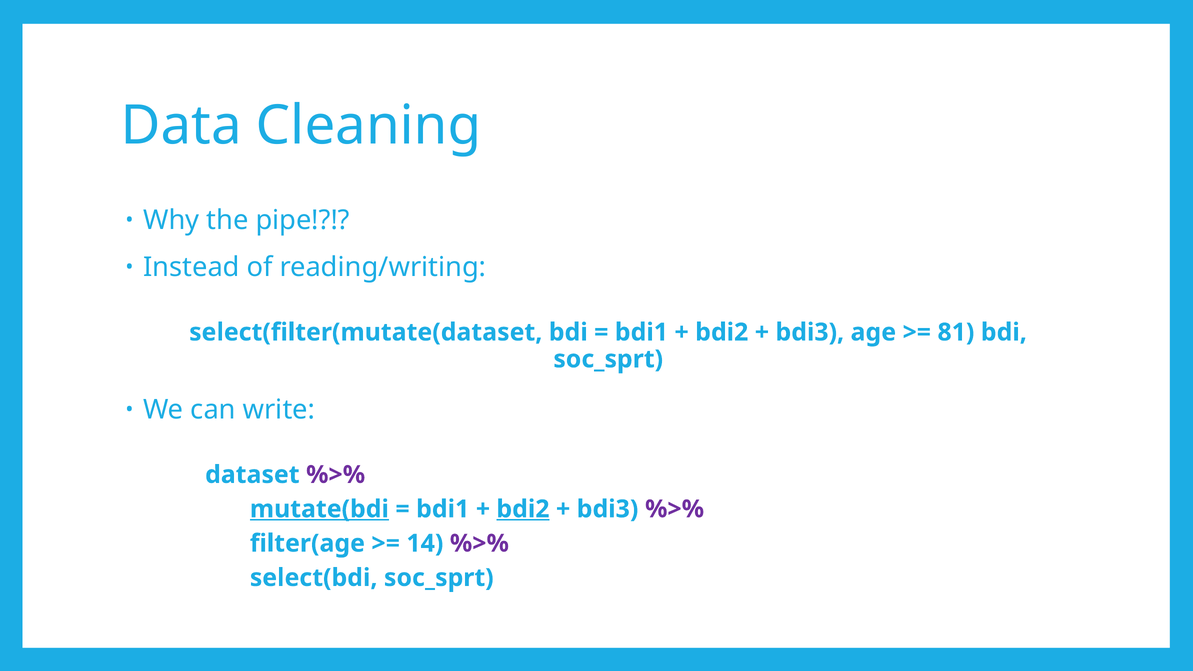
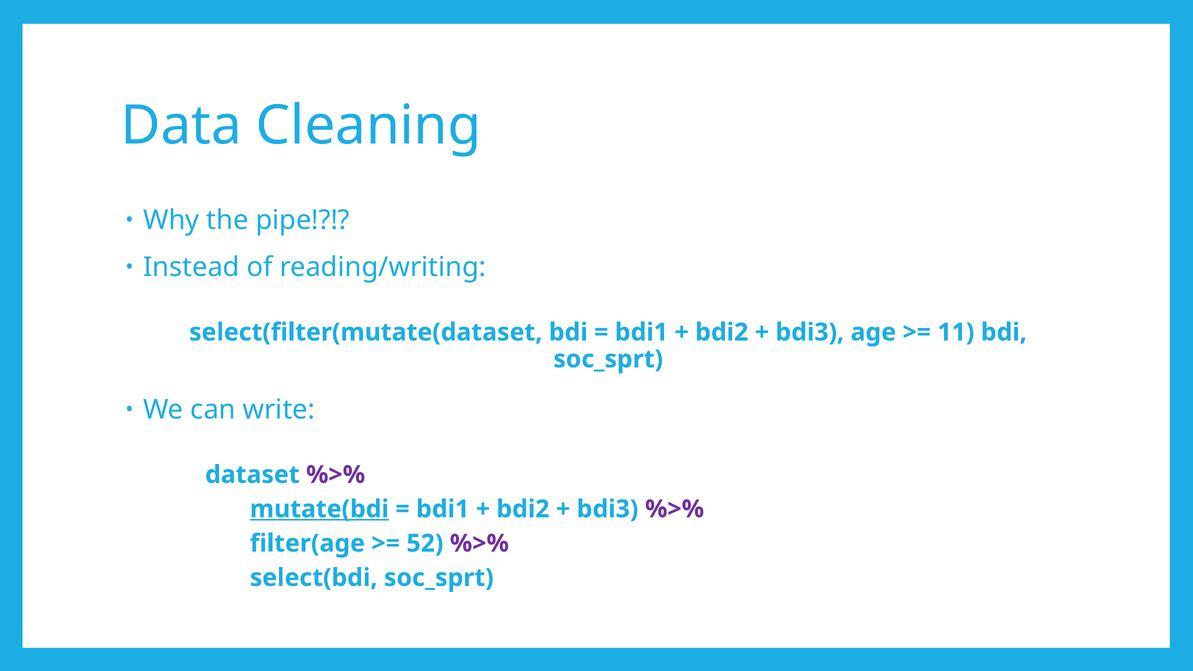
81: 81 -> 11
bdi2 at (523, 509) underline: present -> none
14: 14 -> 52
